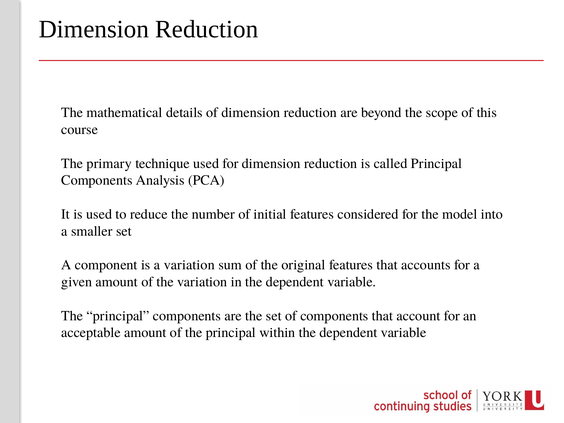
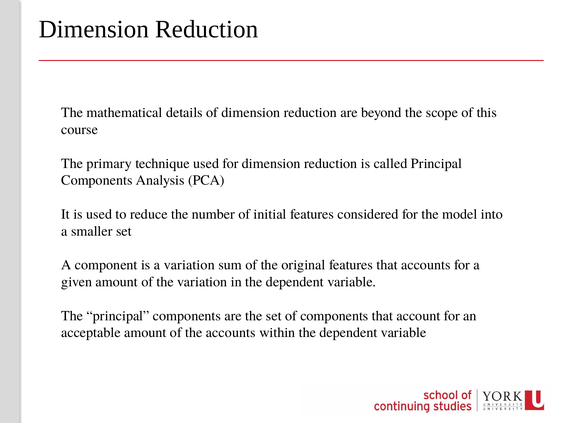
of the principal: principal -> accounts
